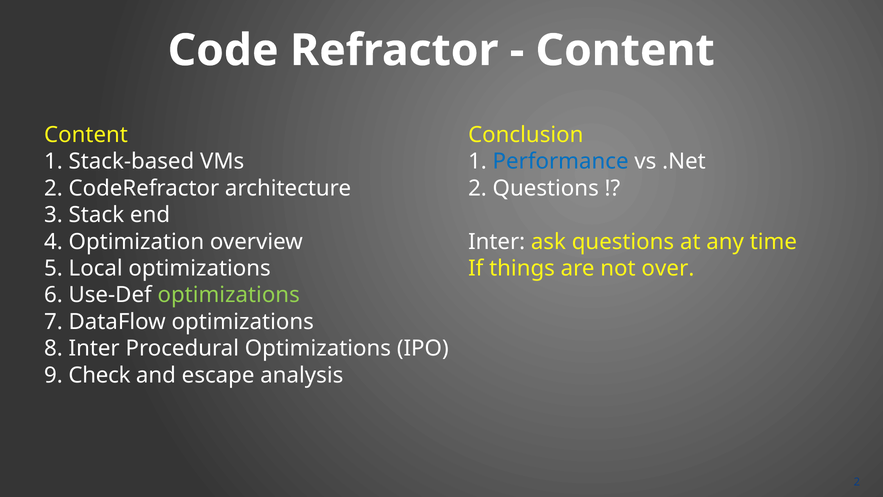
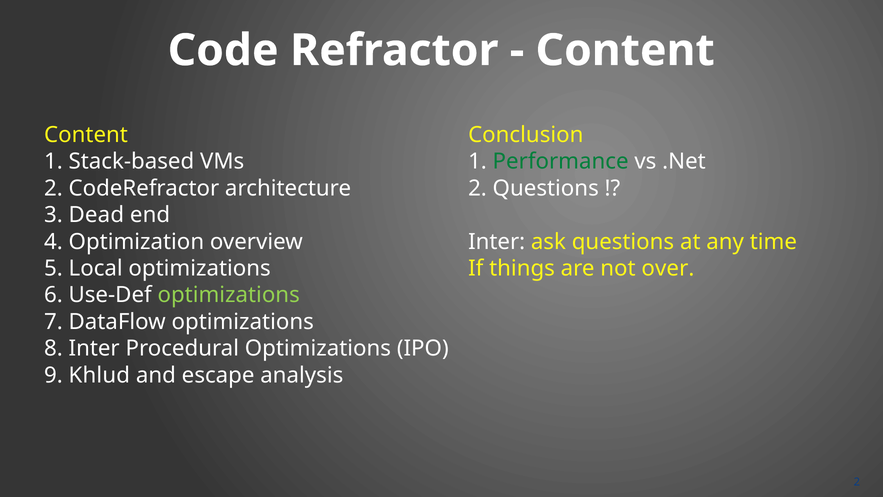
Performance colour: blue -> green
Stack: Stack -> Dead
Check: Check -> Khlud
